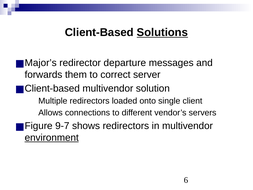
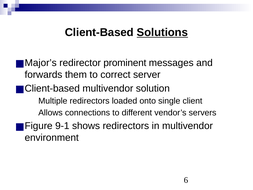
departure: departure -> prominent
9-7: 9-7 -> 9-1
environment underline: present -> none
